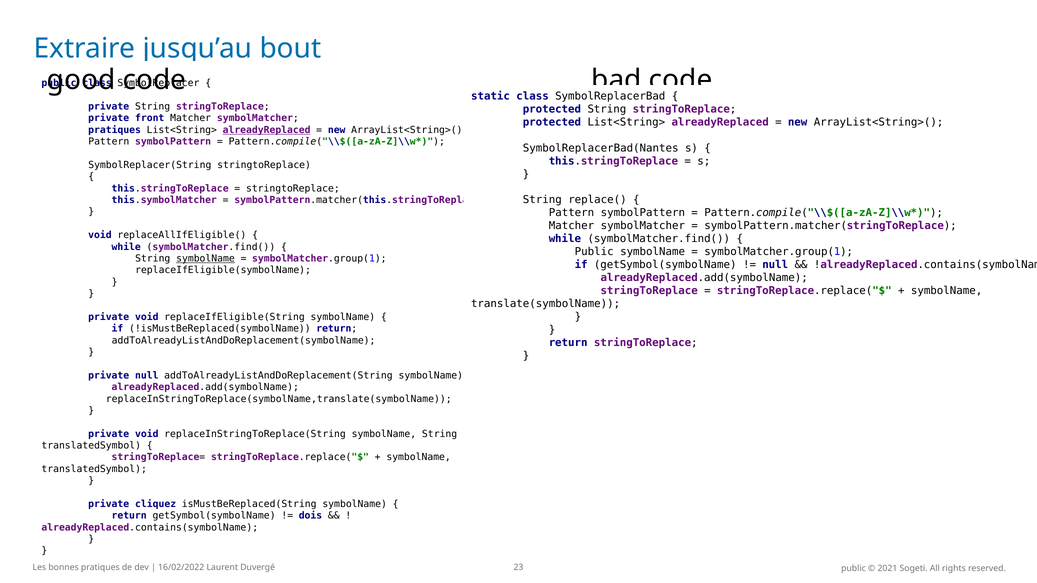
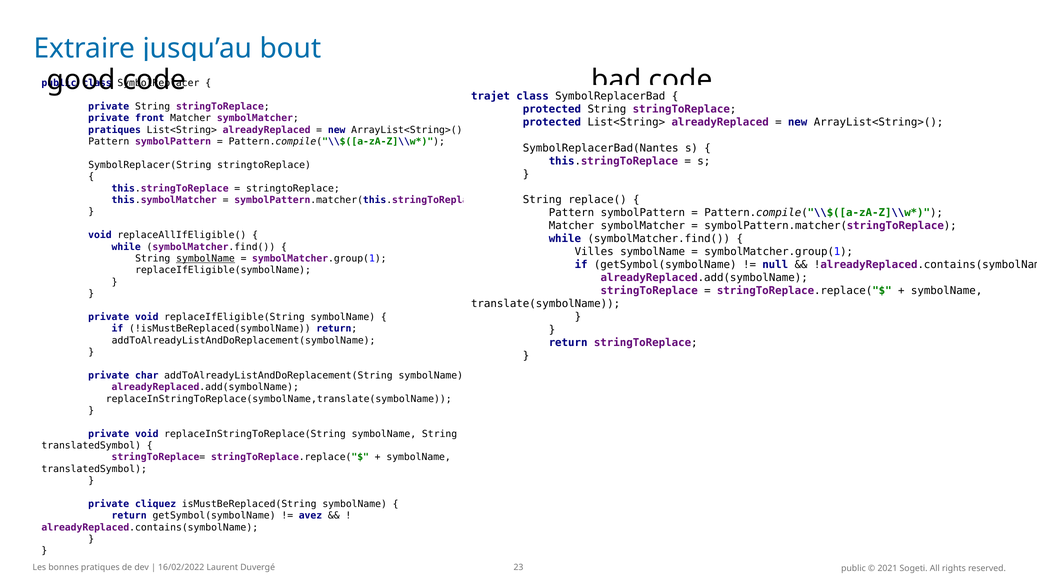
static: static -> trajet
alreadyReplaced at (267, 130) underline: present -> none
Public at (594, 252): Public -> Villes
private null: null -> char
dois: dois -> avez
